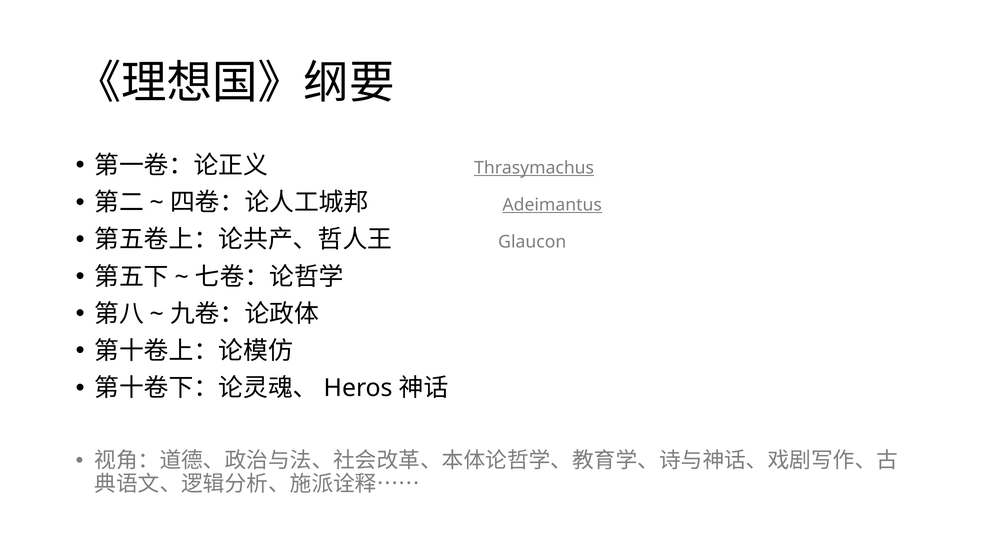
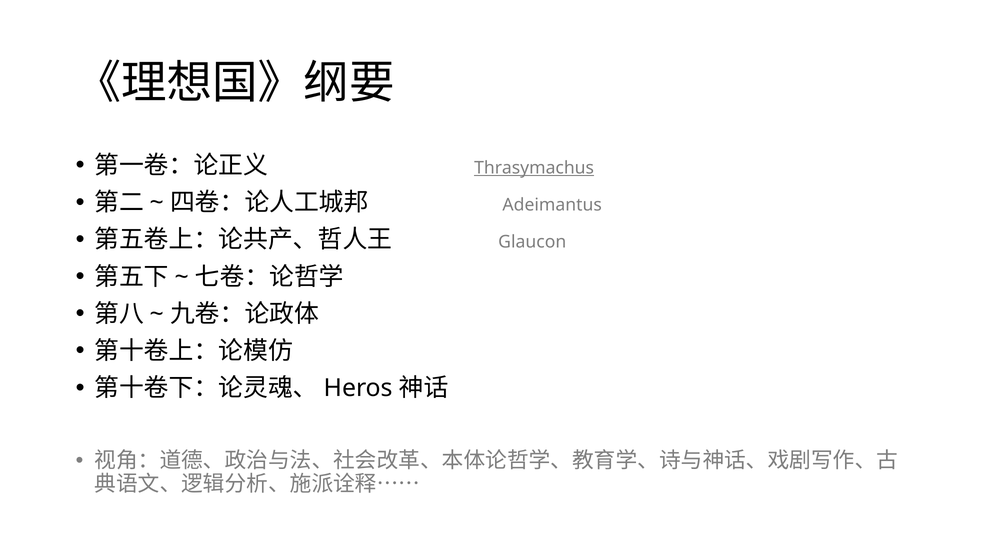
Adeimantus underline: present -> none
